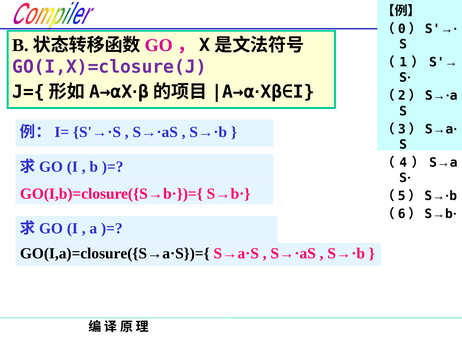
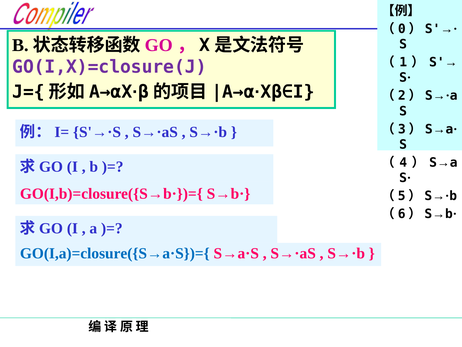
GO(I,a)=closure({S→a·S})={ colour: black -> blue
